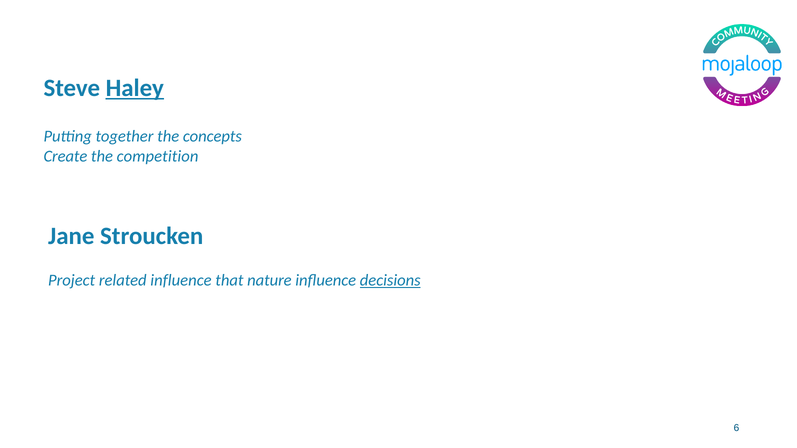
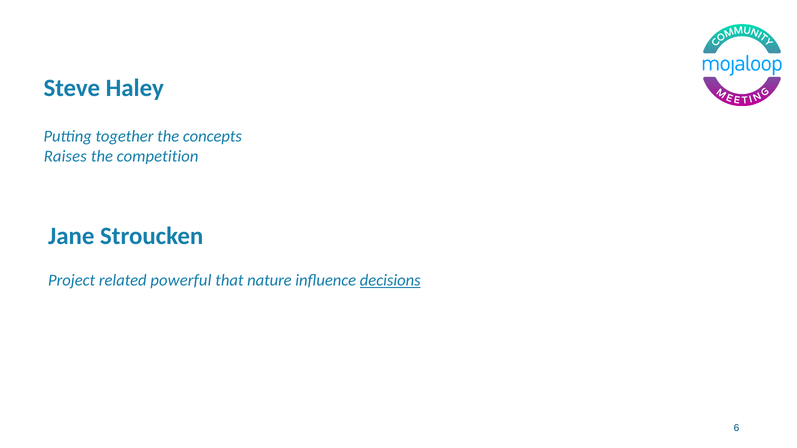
Haley underline: present -> none
Create: Create -> Raises
related influence: influence -> powerful
